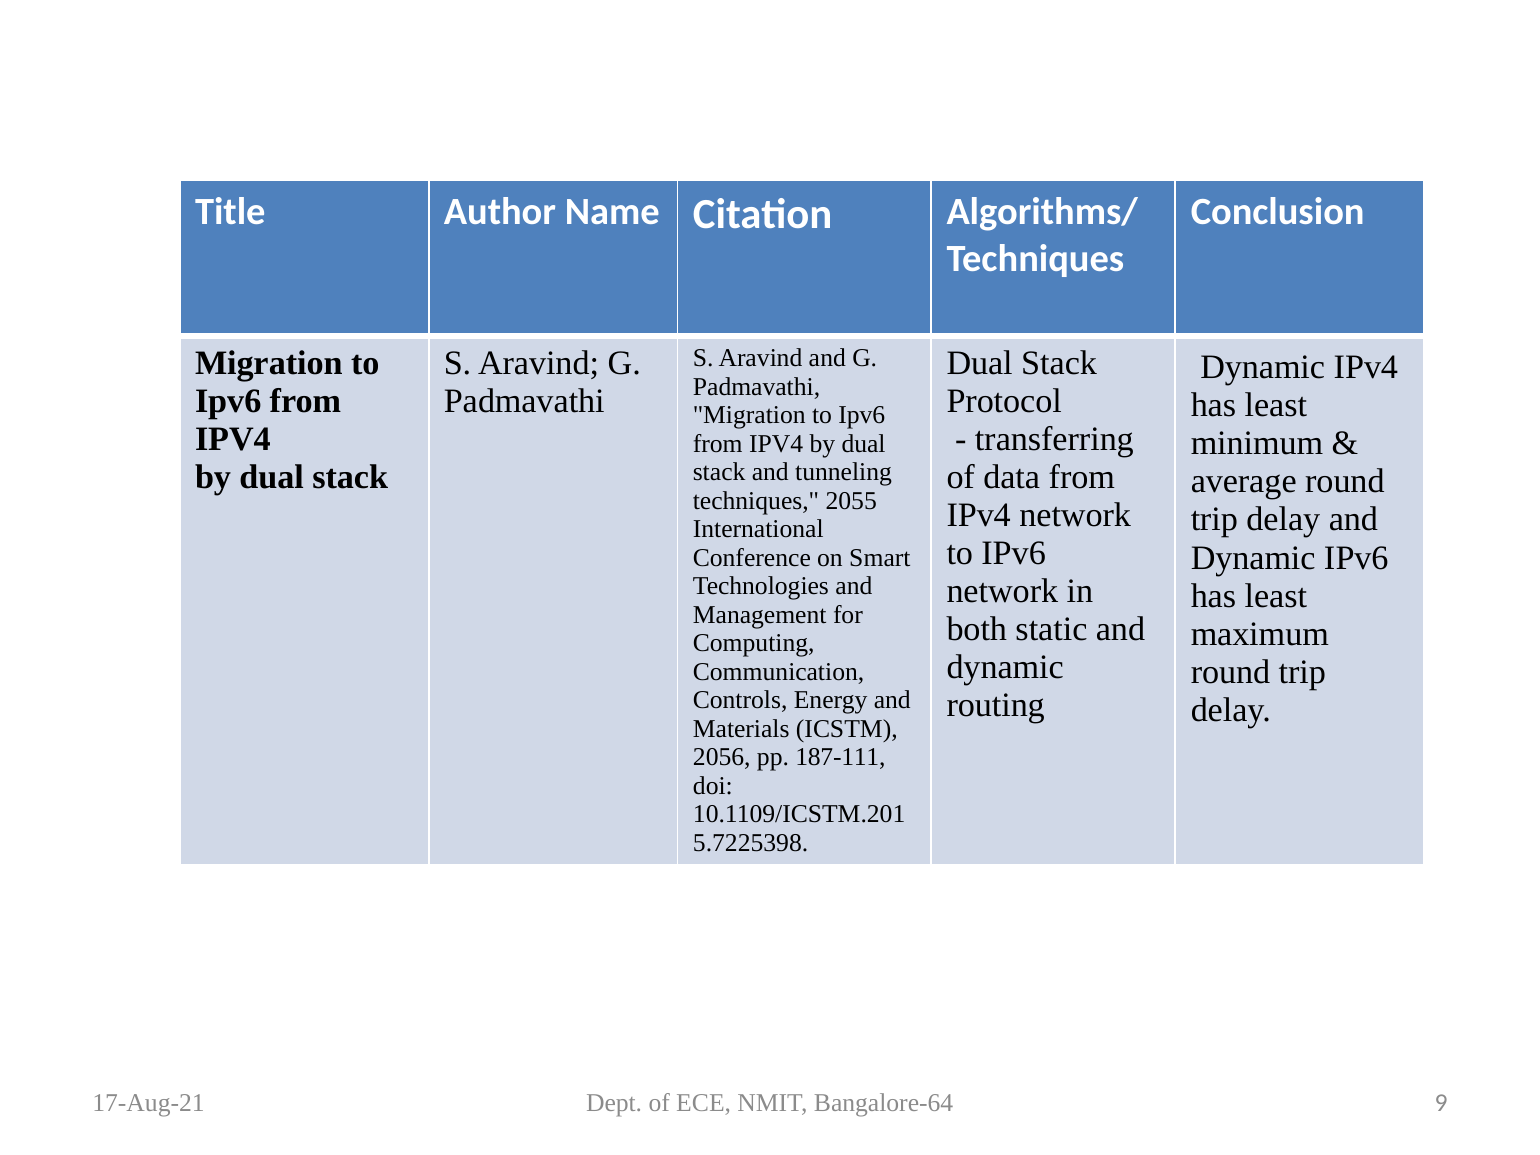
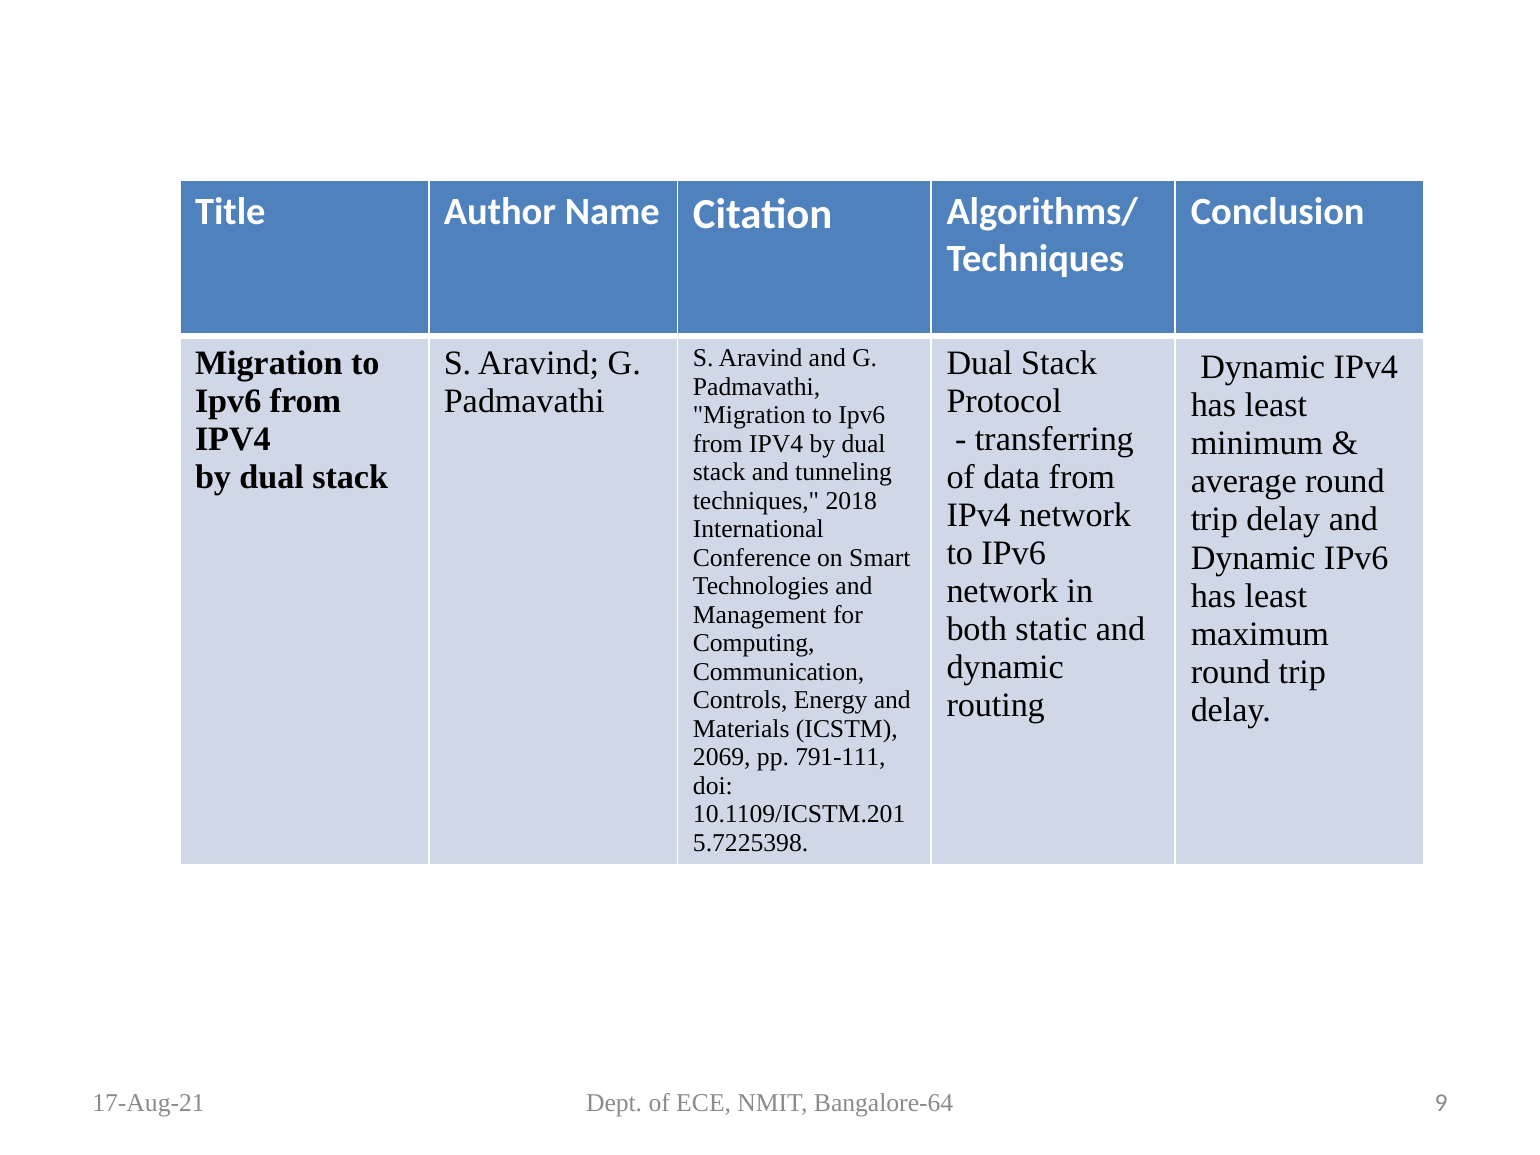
2055: 2055 -> 2018
2056: 2056 -> 2069
187-111: 187-111 -> 791-111
